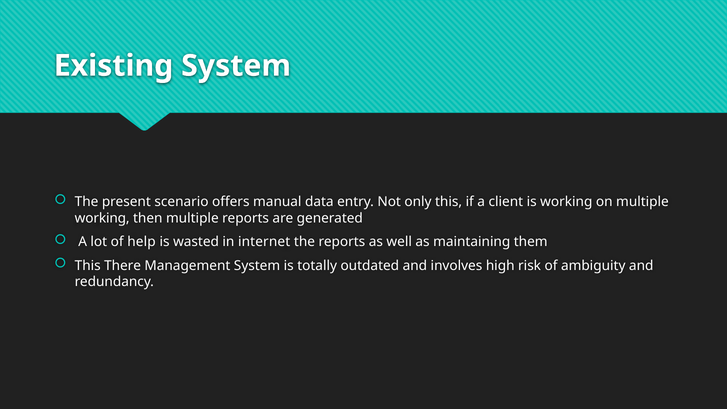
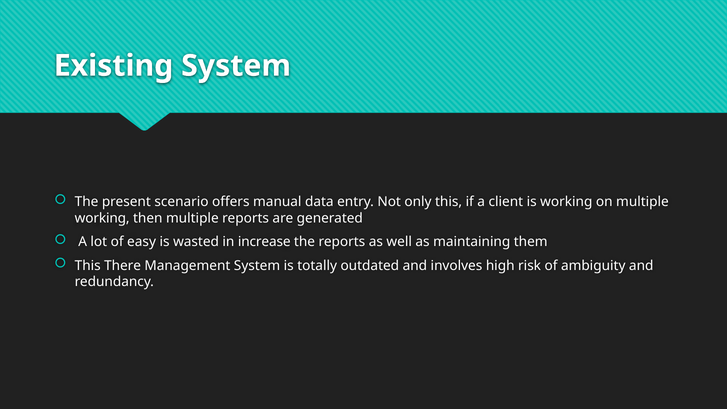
help: help -> easy
internet: internet -> increase
